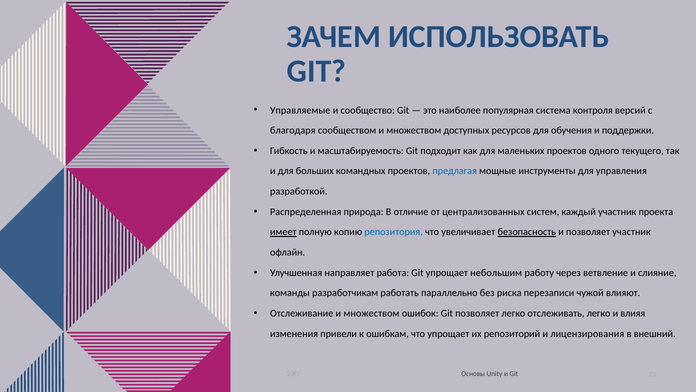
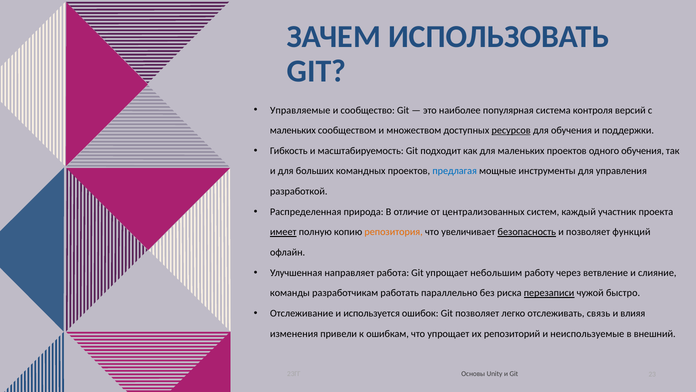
благодаря at (293, 130): благодаря -> маленьких
ресурсов underline: none -> present
одного текущего: текущего -> обучения
репозитория colour: blue -> orange
позволяет участник: участник -> функций
перезаписи underline: none -> present
влияют: влияют -> быстро
Отслеживание и множеством: множеством -> используется
отслеживать легко: легко -> связь
лицензирования: лицензирования -> неиспользуемые
